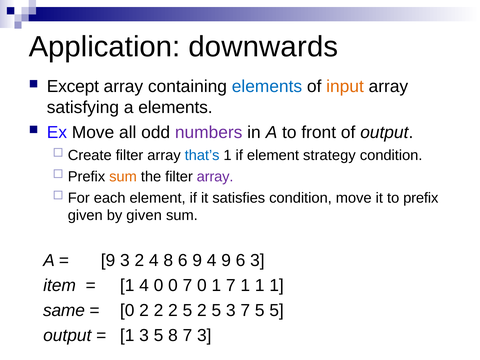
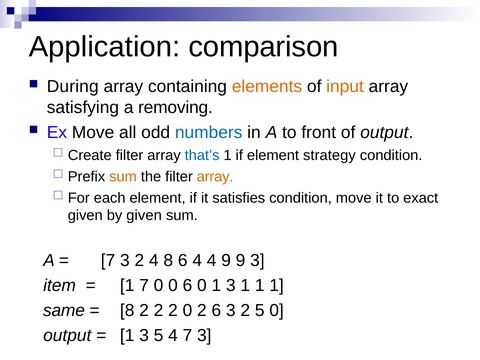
downwards: downwards -> comparison
Except: Except -> During
elements at (267, 87) colour: blue -> orange
a elements: elements -> removing
numbers colour: purple -> blue
array at (215, 177) colour: purple -> orange
to prefix: prefix -> exact
9 at (108, 260): 9 -> 7
6 9: 9 -> 4
9 6: 6 -> 9
1 4: 4 -> 7
0 7: 7 -> 6
0 1 7: 7 -> 3
0 at (127, 311): 0 -> 8
2 2 5: 5 -> 0
5 at (216, 311): 5 -> 6
7 at (245, 311): 7 -> 2
5 5: 5 -> 0
5 8: 8 -> 4
